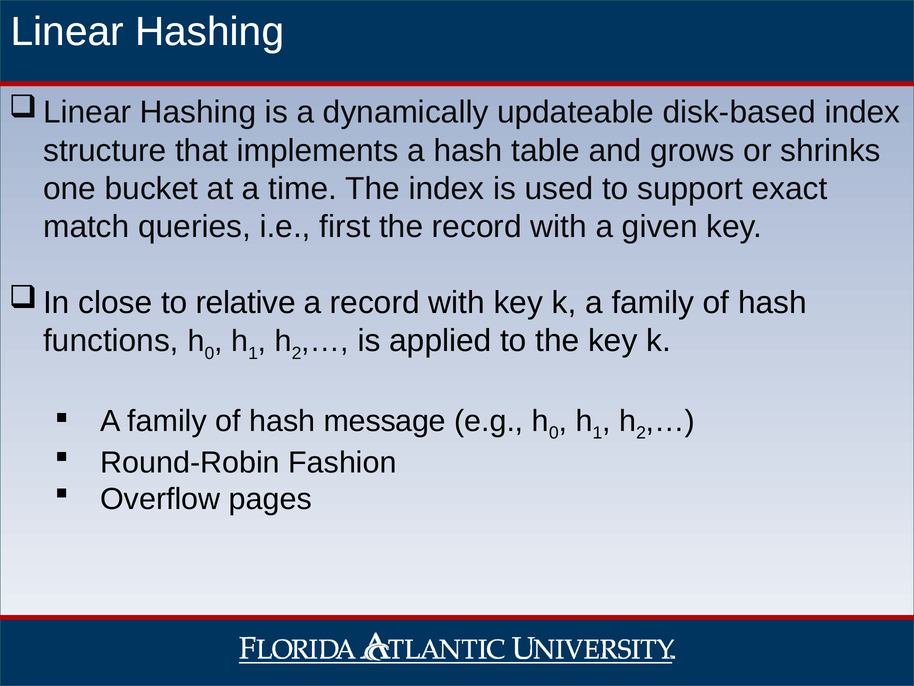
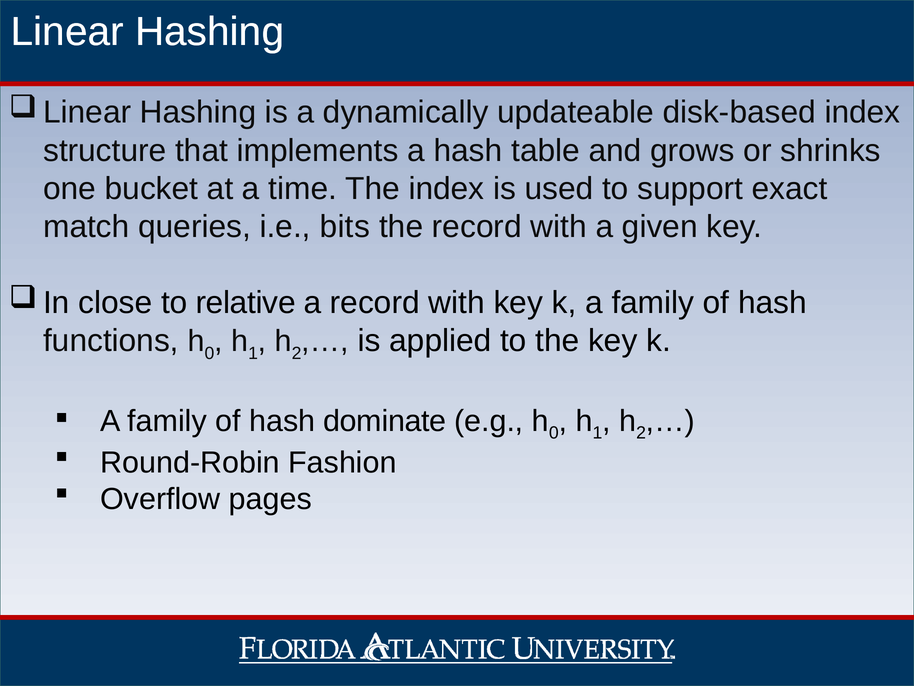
first: first -> bits
message: message -> dominate
